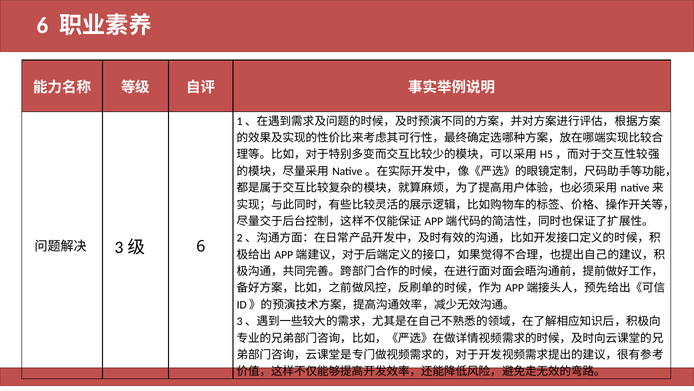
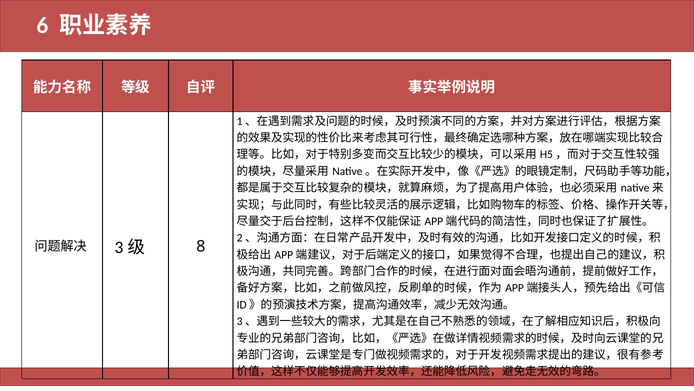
6 at (201, 246): 6 -> 8
